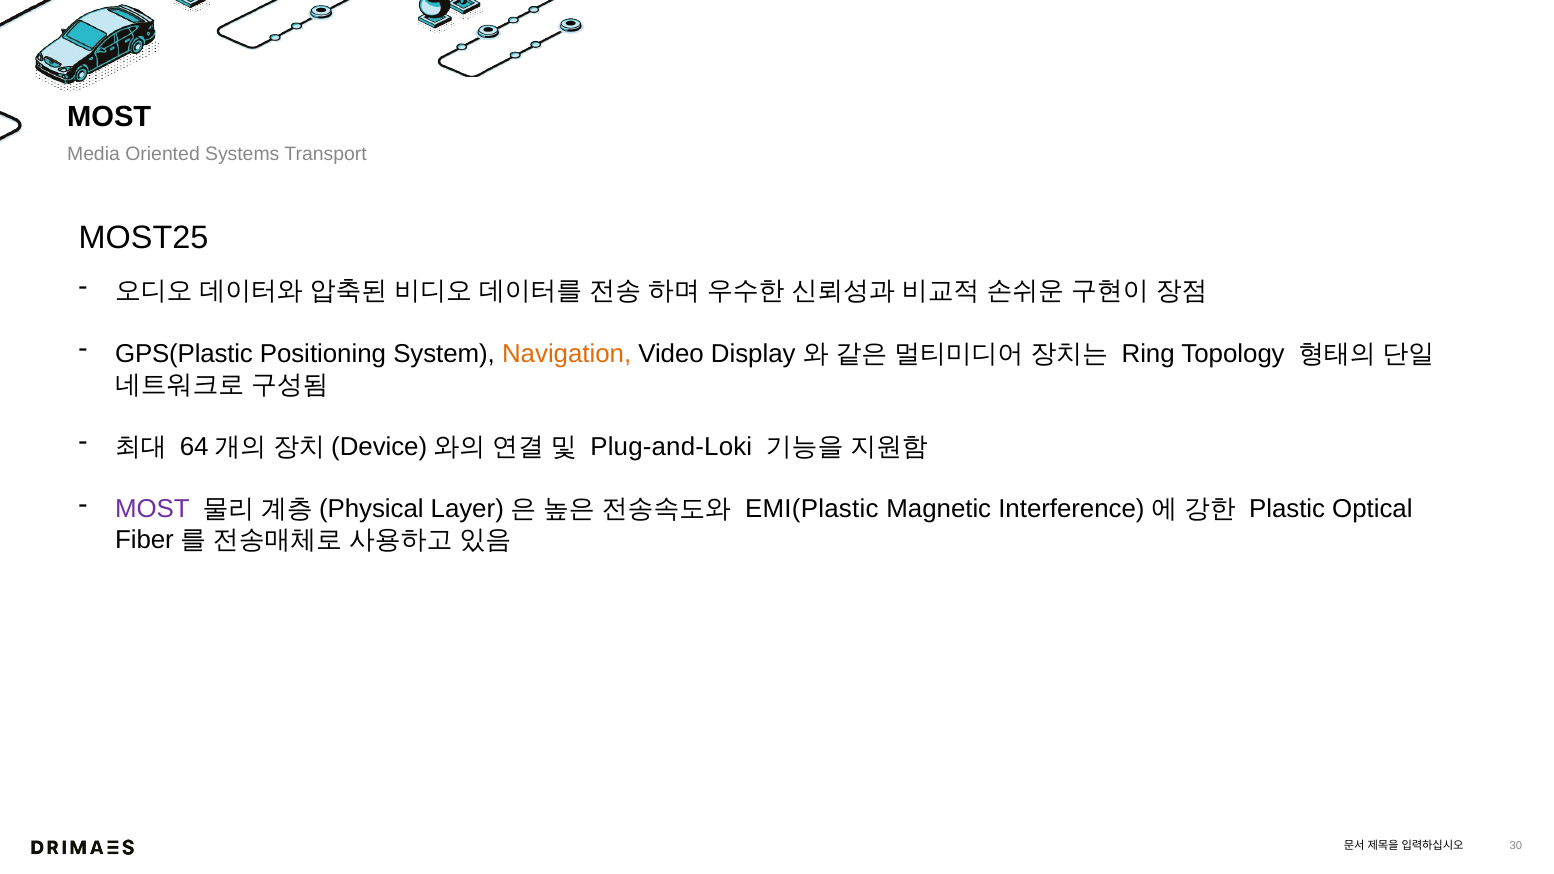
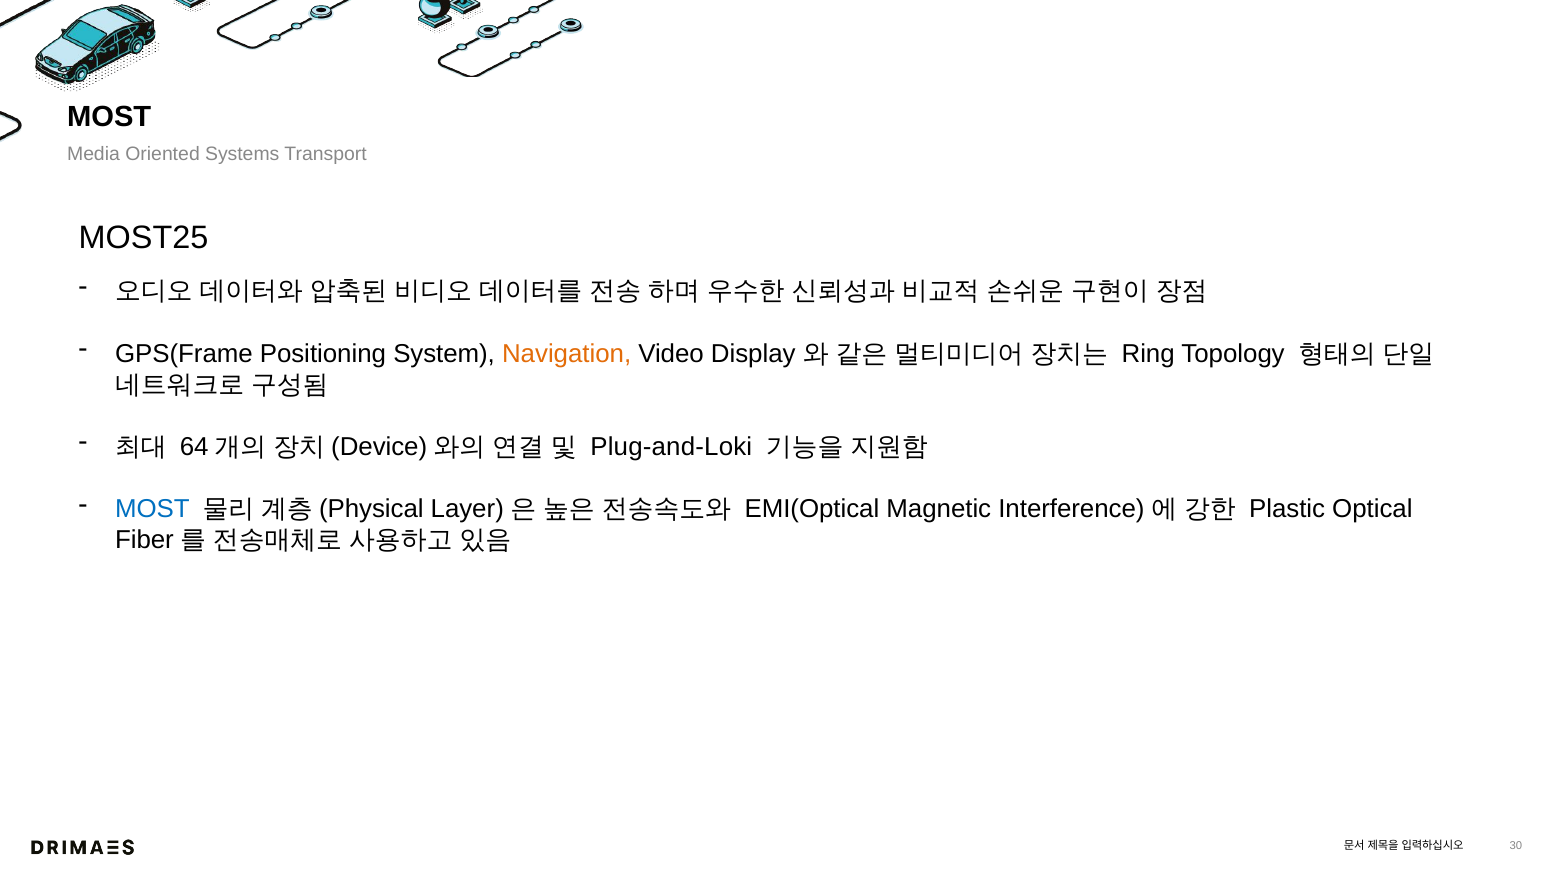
GPS(Plastic: GPS(Plastic -> GPS(Frame
MOST at (152, 509) colour: purple -> blue
EMI(Plastic: EMI(Plastic -> EMI(Optical
